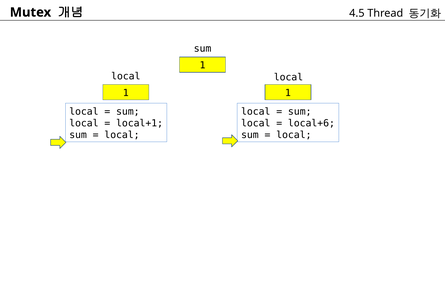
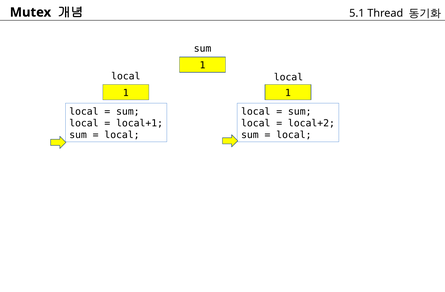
4.5: 4.5 -> 5.1
local+6: local+6 -> local+2
